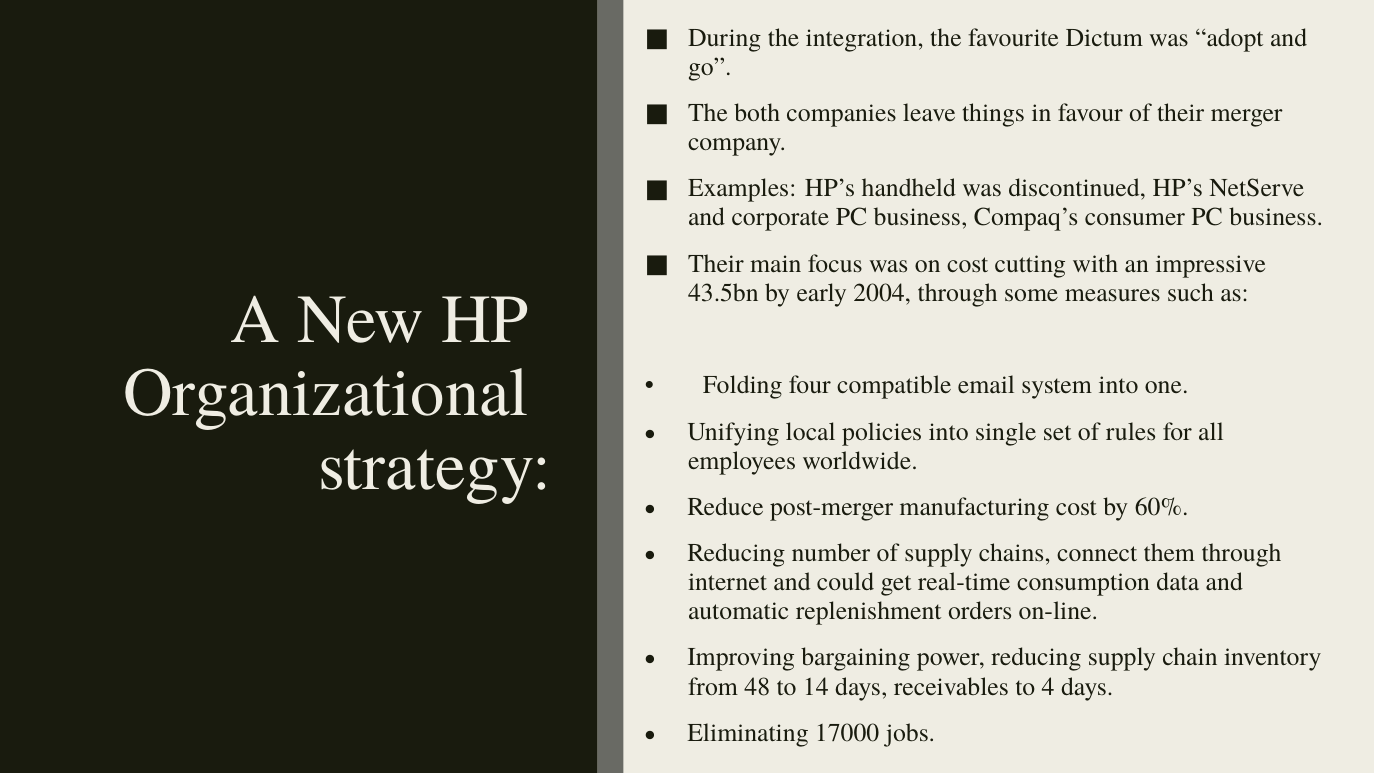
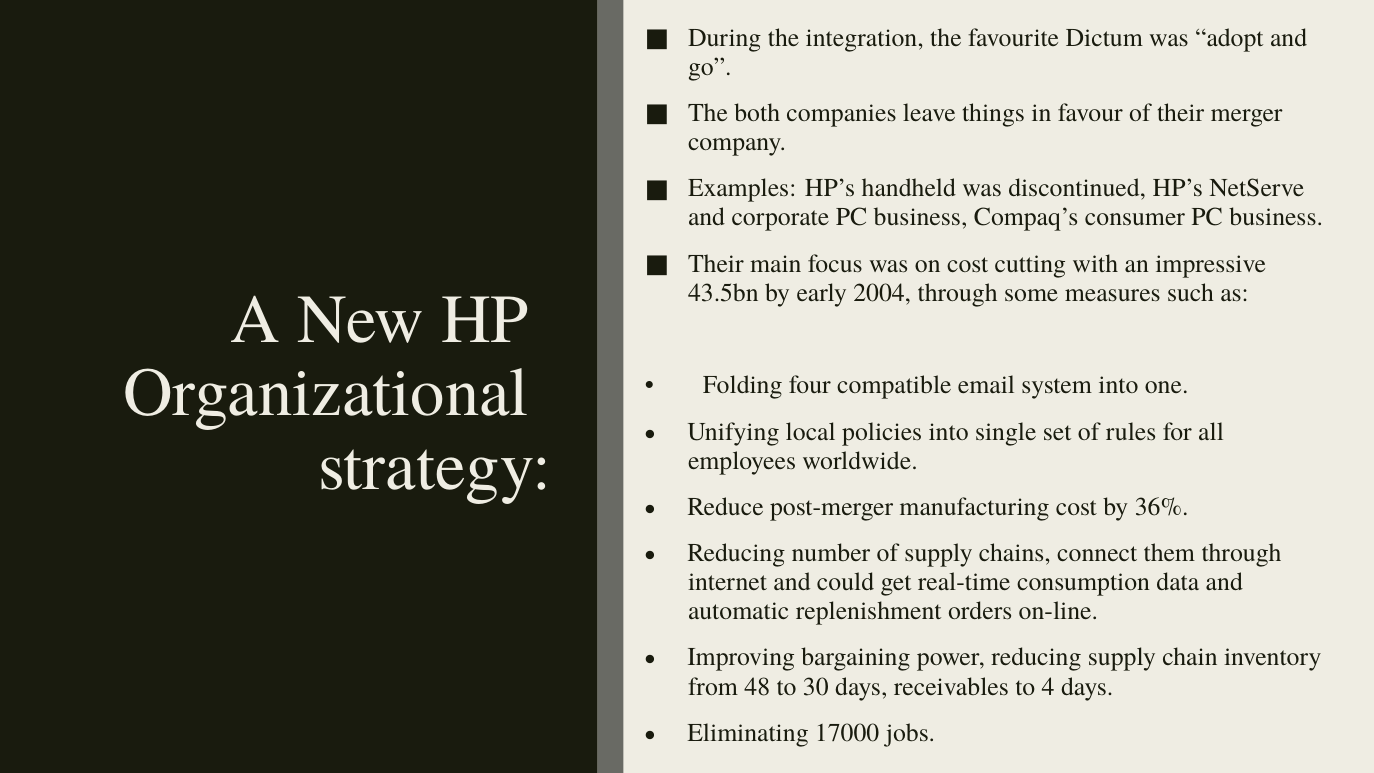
60%: 60% -> 36%
14: 14 -> 30
